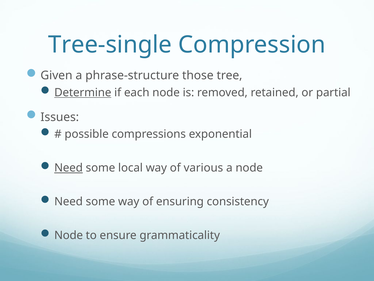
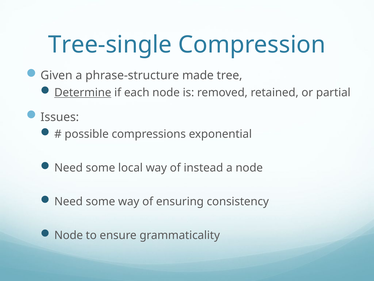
those: those -> made
Need at (69, 168) underline: present -> none
various: various -> instead
